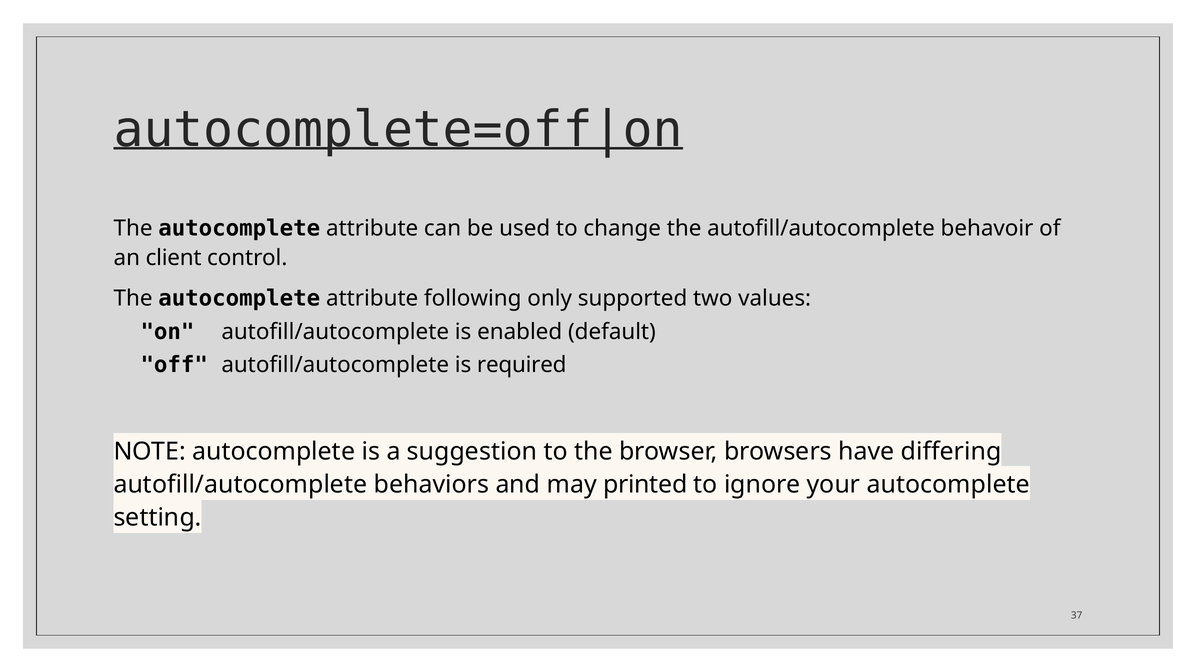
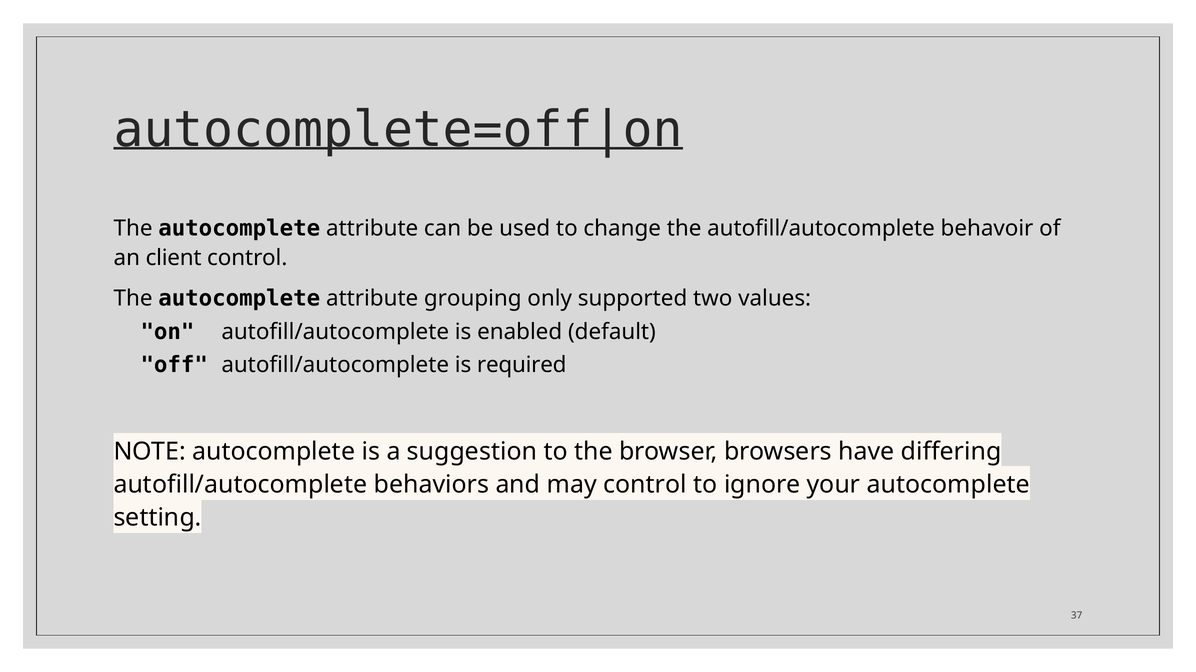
following: following -> grouping
may printed: printed -> control
